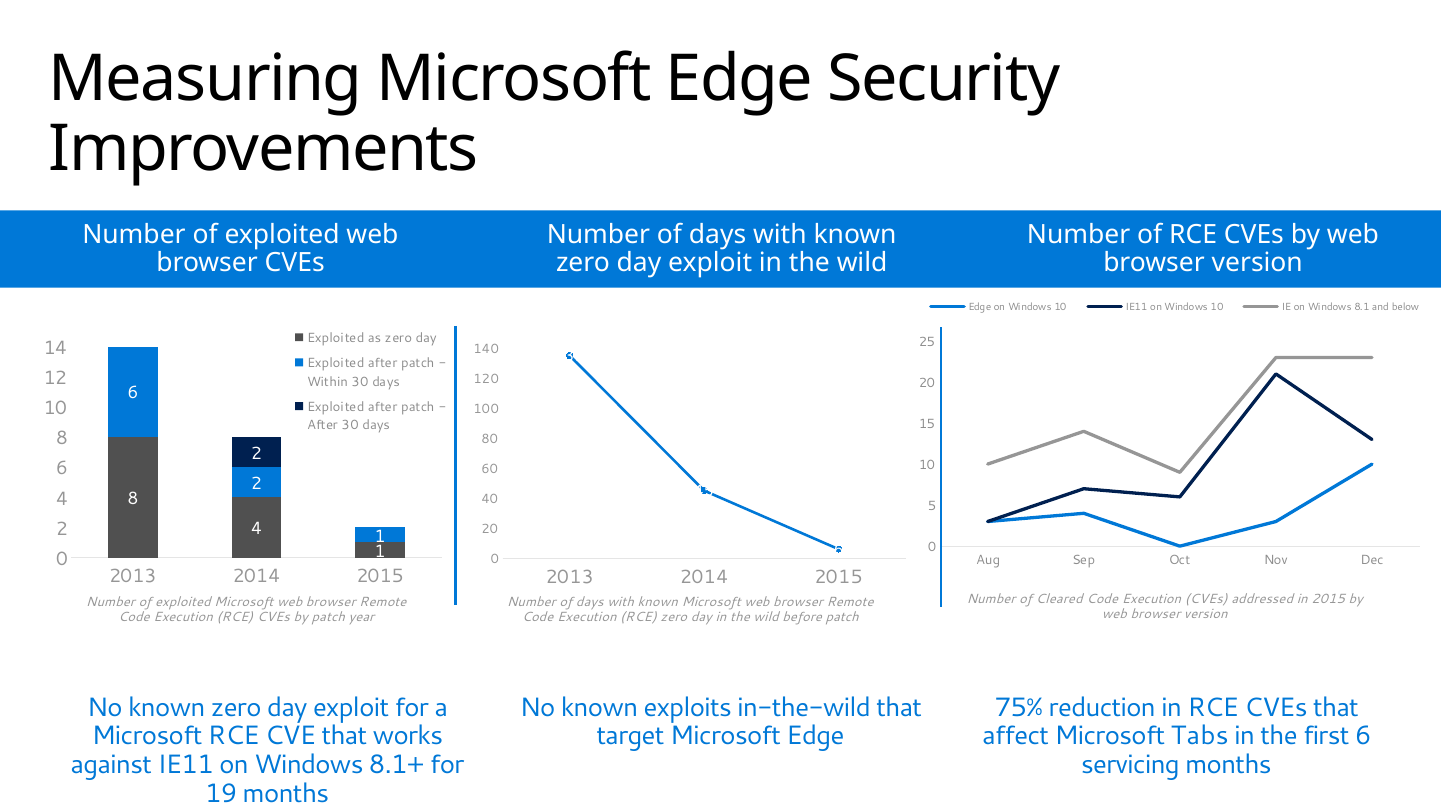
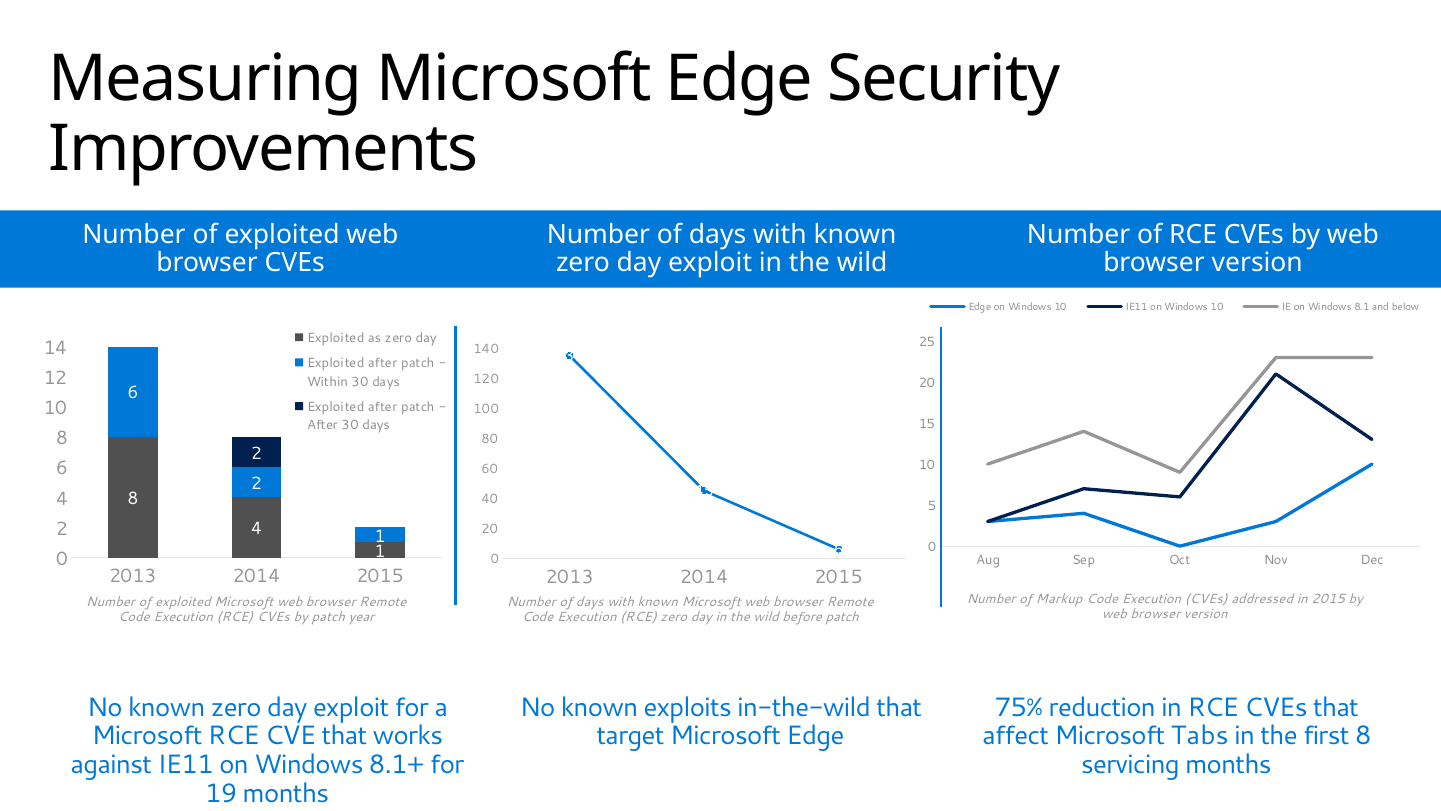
Cleared: Cleared -> Markup
first 6: 6 -> 8
